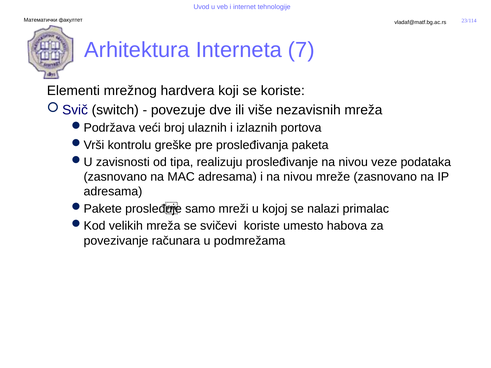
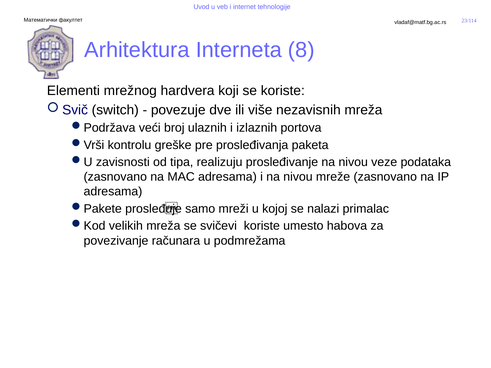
7: 7 -> 8
